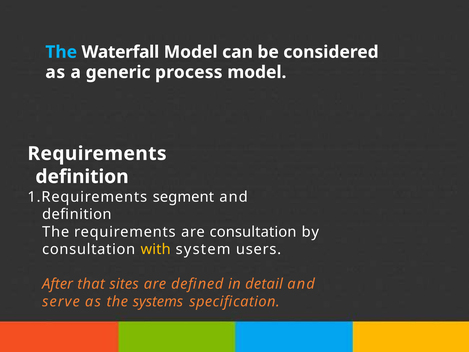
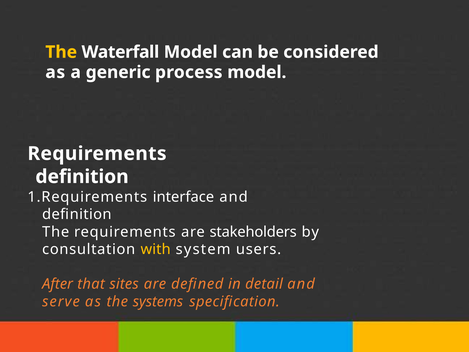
The at (61, 52) colour: light blue -> yellow
segment: segment -> interface
are consultation: consultation -> stakeholders
